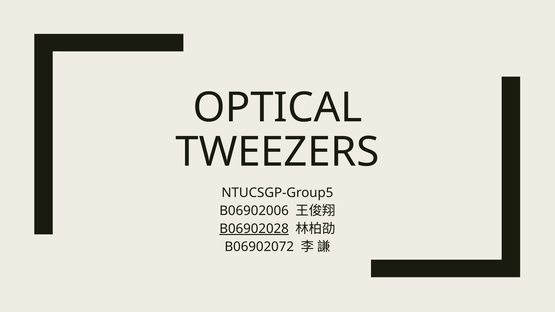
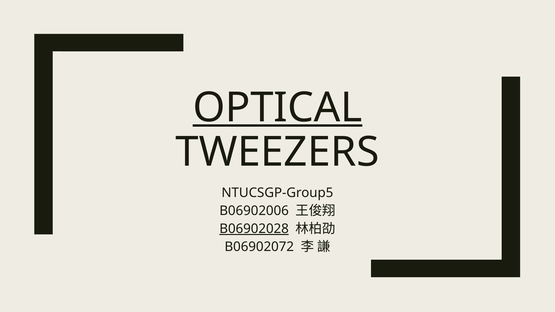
OPTICAL underline: none -> present
